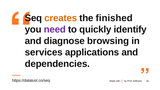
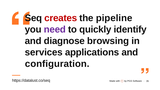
creates colour: orange -> red
finished: finished -> pipeline
dependencies: dependencies -> configuration
